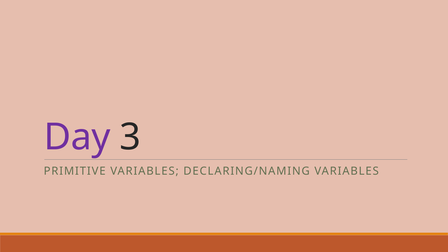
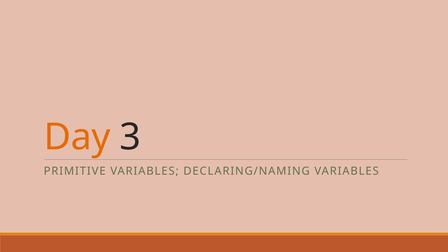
Day colour: purple -> orange
